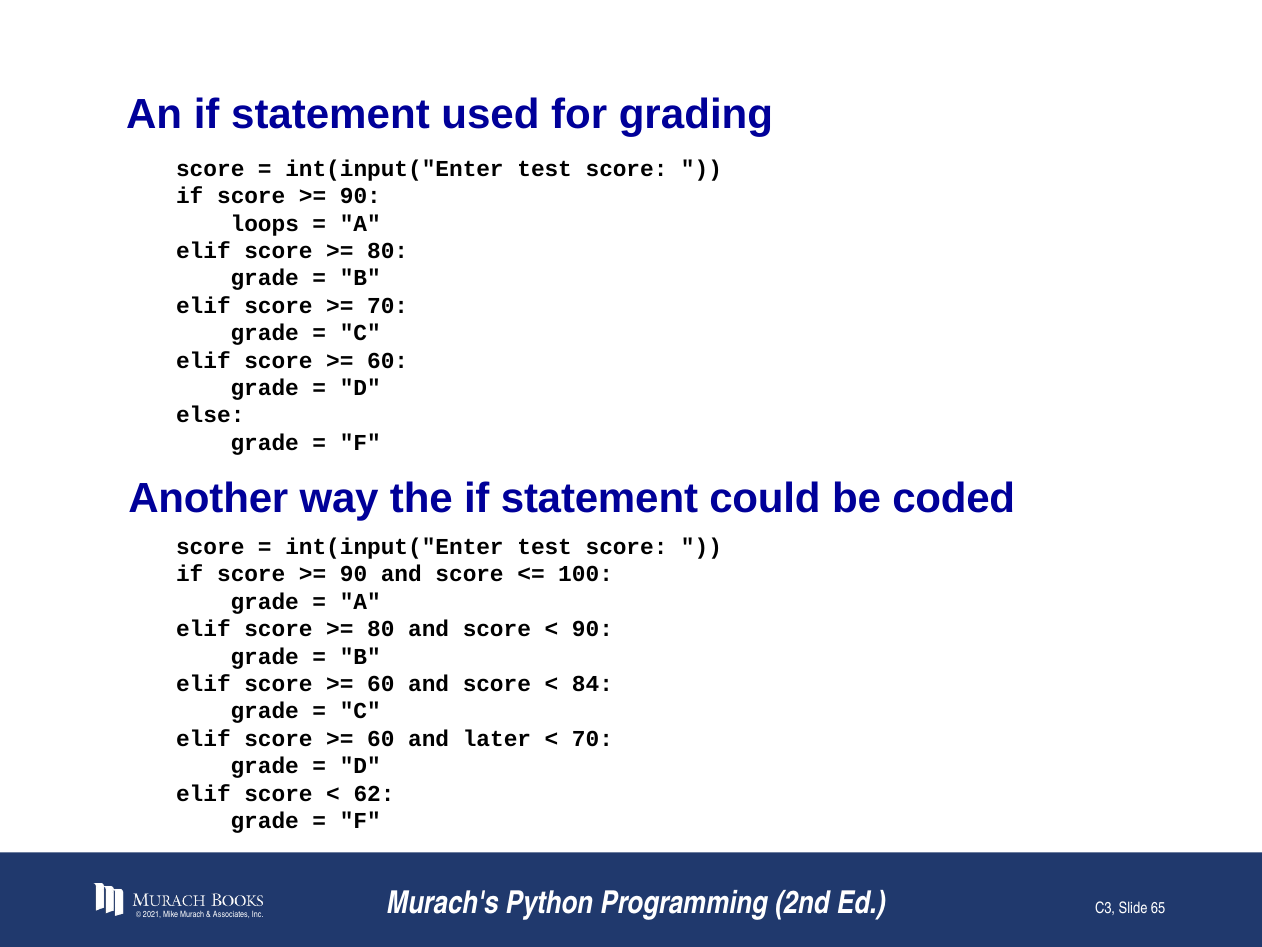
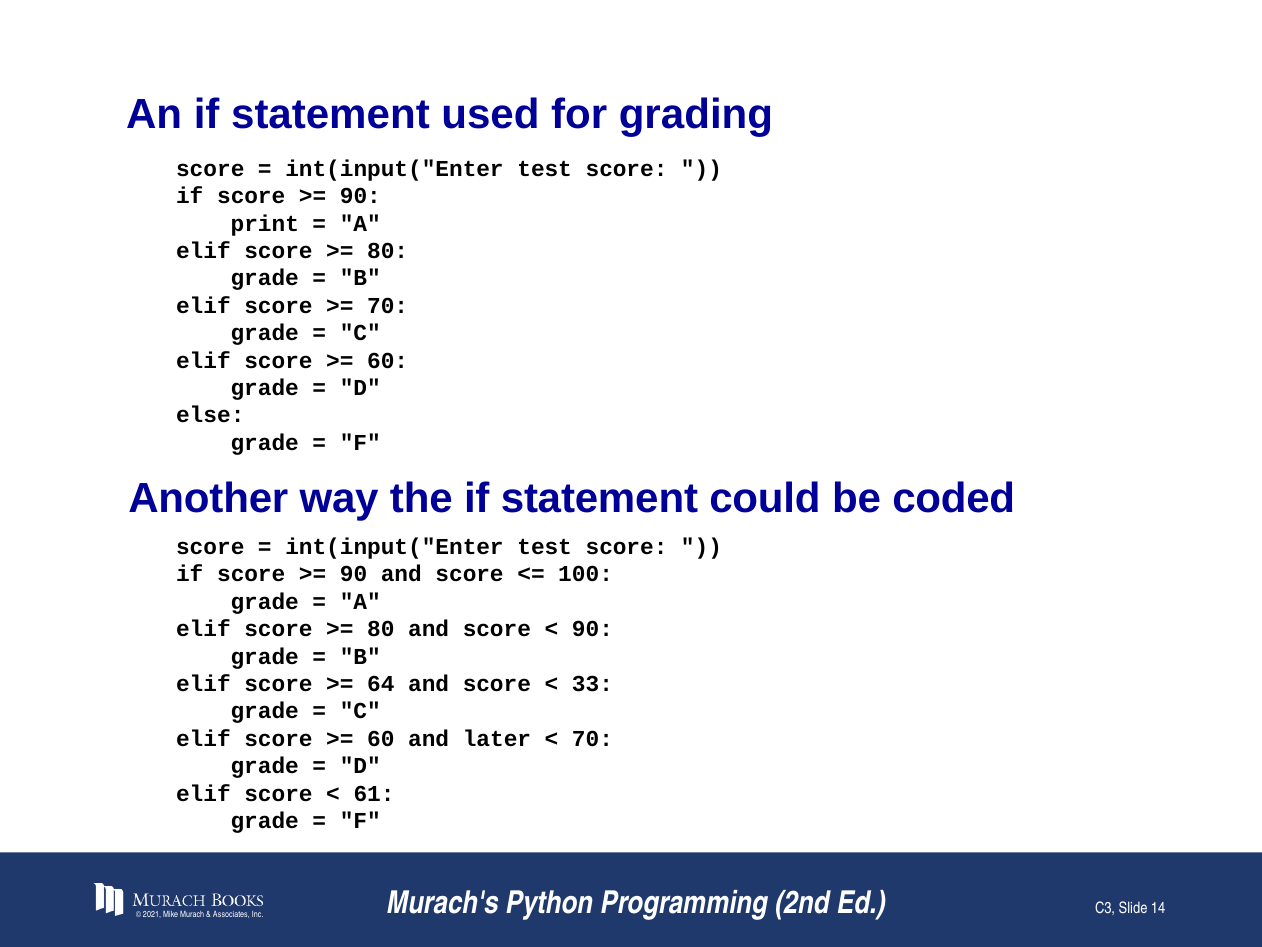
loops: loops -> print
60 at (381, 684): 60 -> 64
84: 84 -> 33
62: 62 -> 61
65: 65 -> 14
